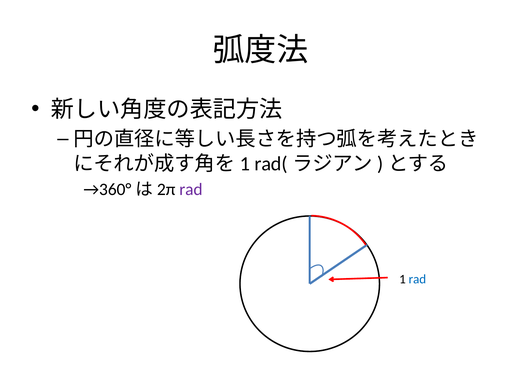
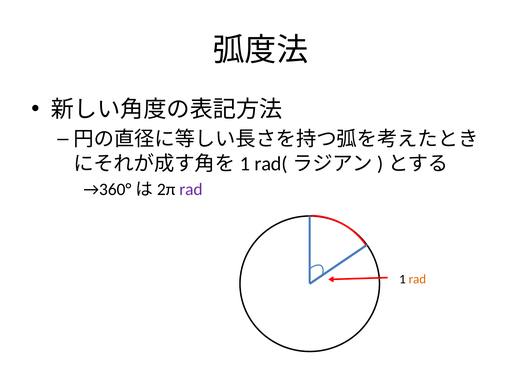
rad at (417, 279) colour: blue -> orange
